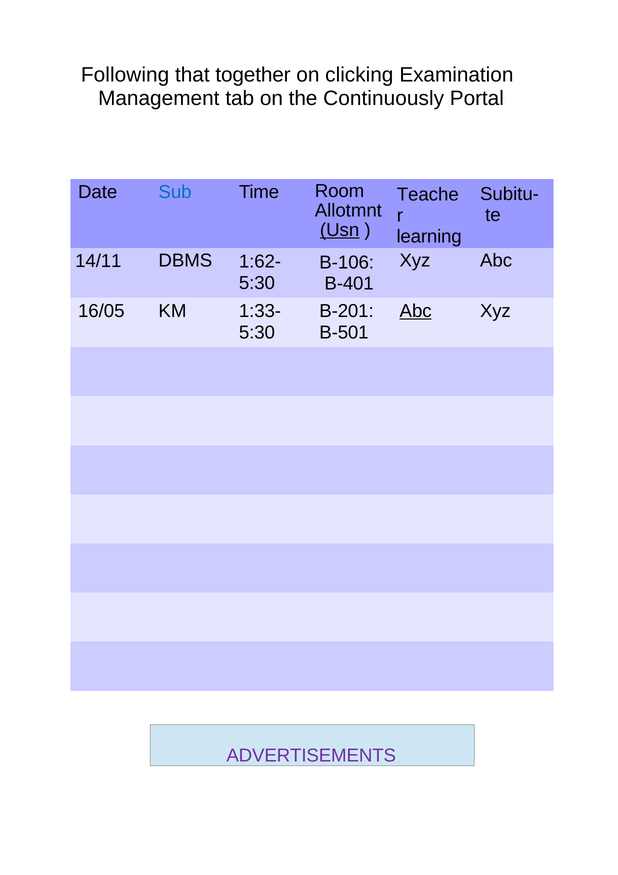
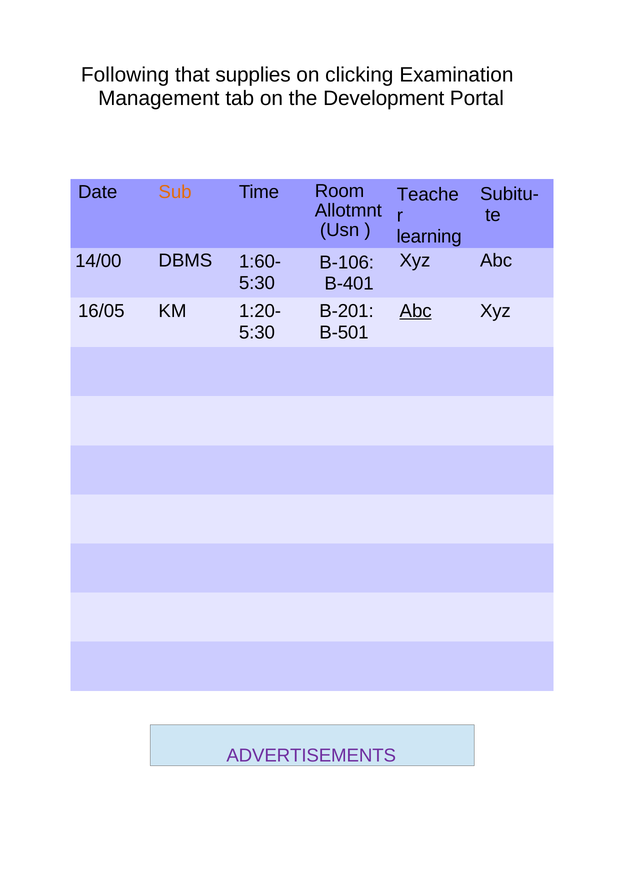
together: together -> supplies
Continuously: Continuously -> Development
Sub colour: blue -> orange
Usn underline: present -> none
14/11: 14/11 -> 14/00
1:62-: 1:62- -> 1:60-
1:33-: 1:33- -> 1:20-
